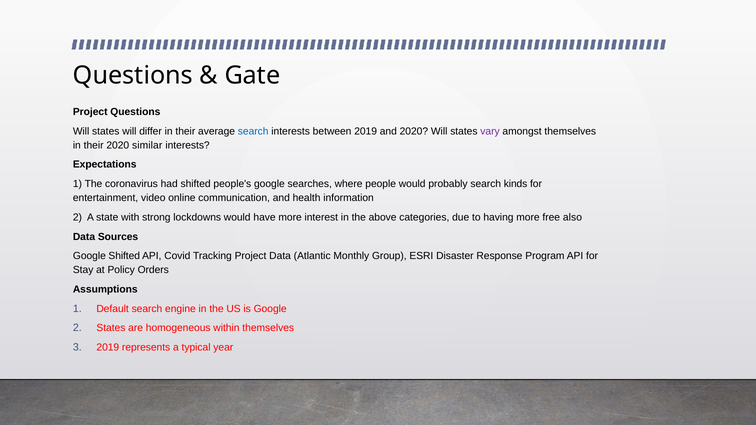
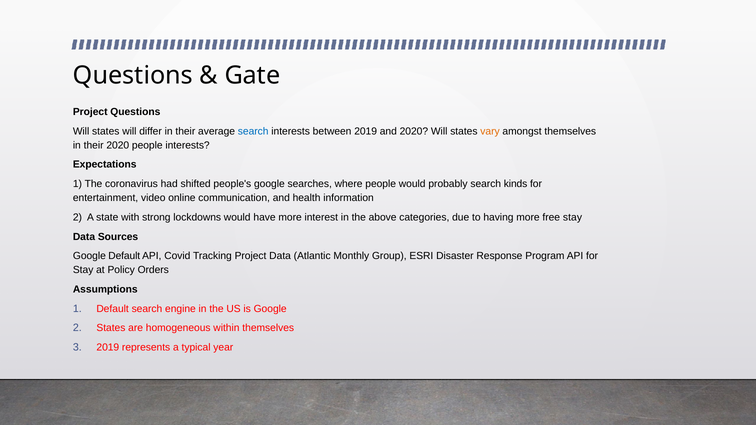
vary colour: purple -> orange
2020 similar: similar -> people
free also: also -> stay
Google Shifted: Shifted -> Default
